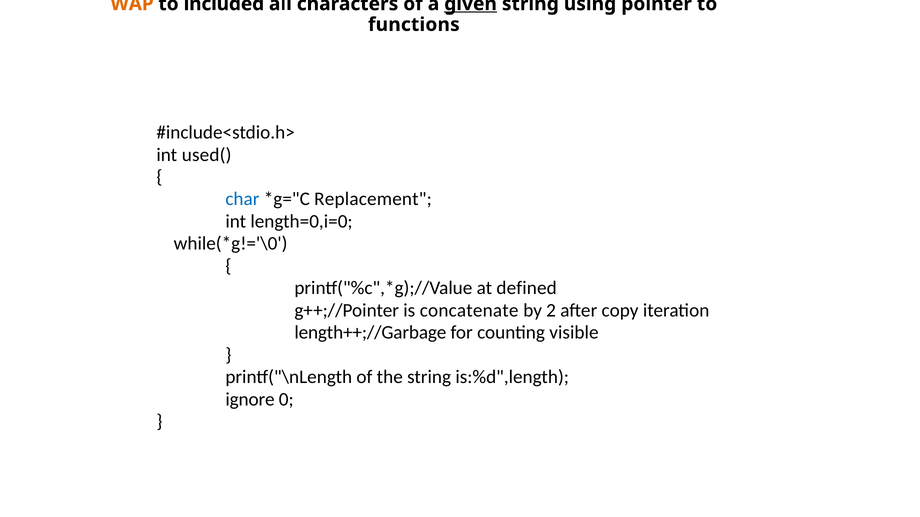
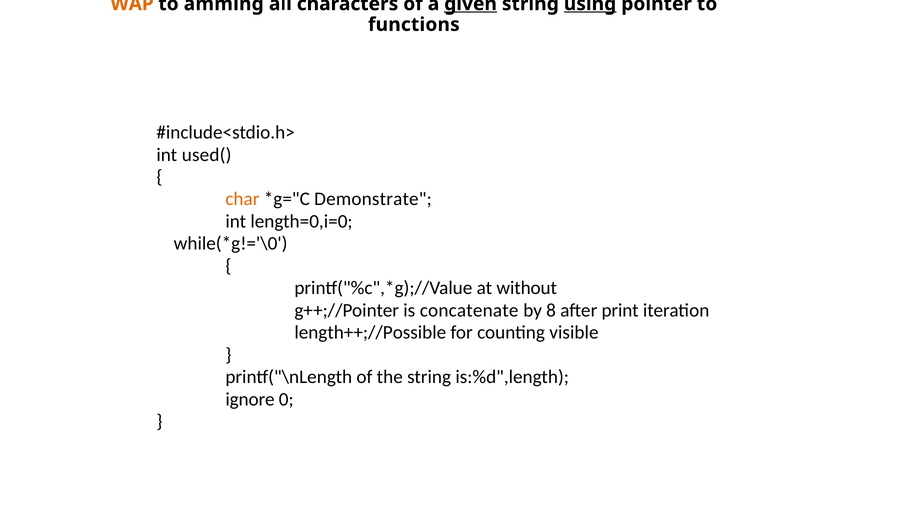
included: included -> amming
using underline: none -> present
char colour: blue -> orange
Replacement: Replacement -> Demonstrate
defined: defined -> without
2: 2 -> 8
copy: copy -> print
length++;//Garbage: length++;//Garbage -> length++;//Possible
